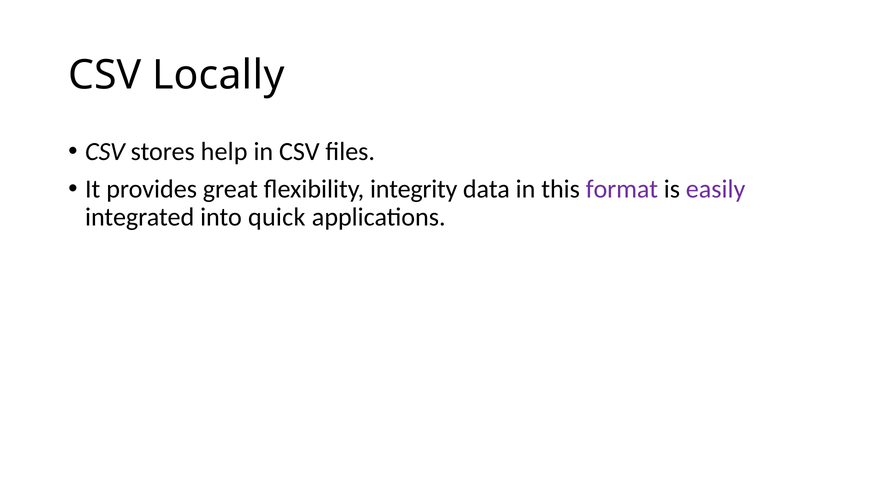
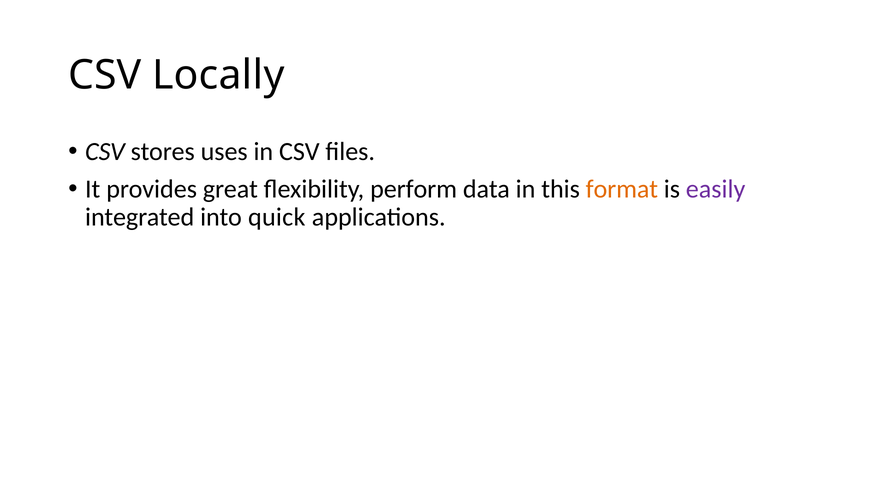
help: help -> uses
integrity: integrity -> perform
format colour: purple -> orange
